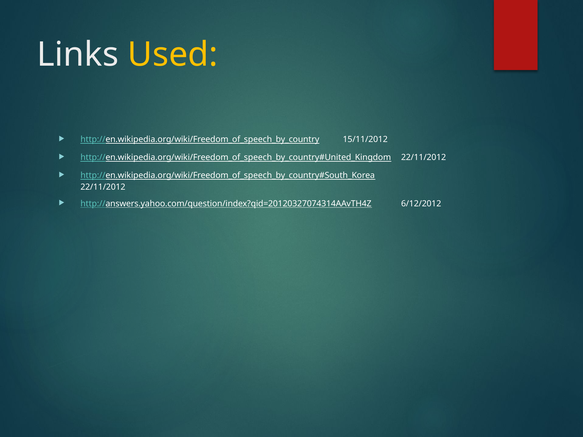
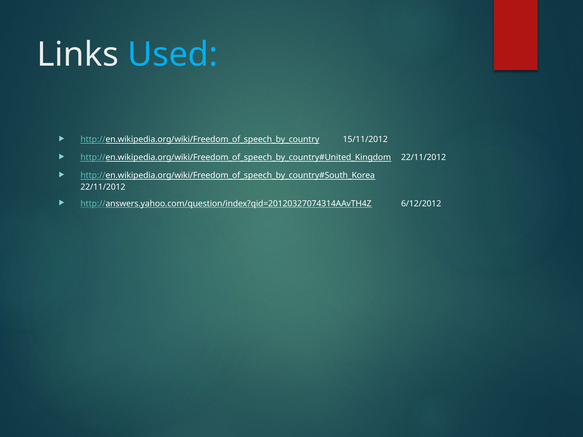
Used colour: yellow -> light blue
